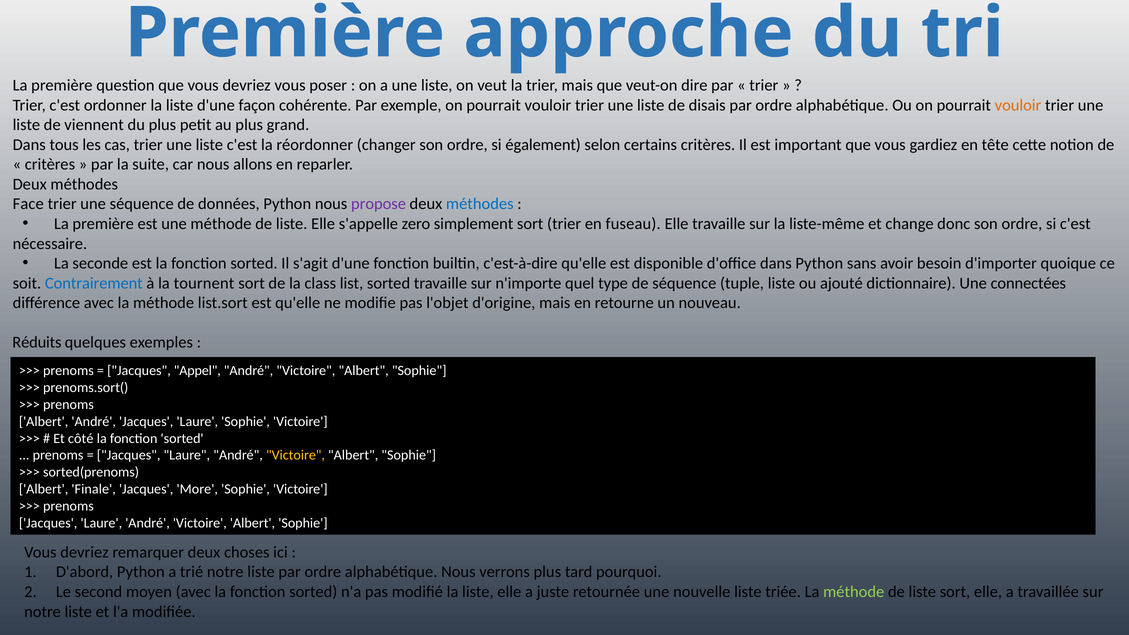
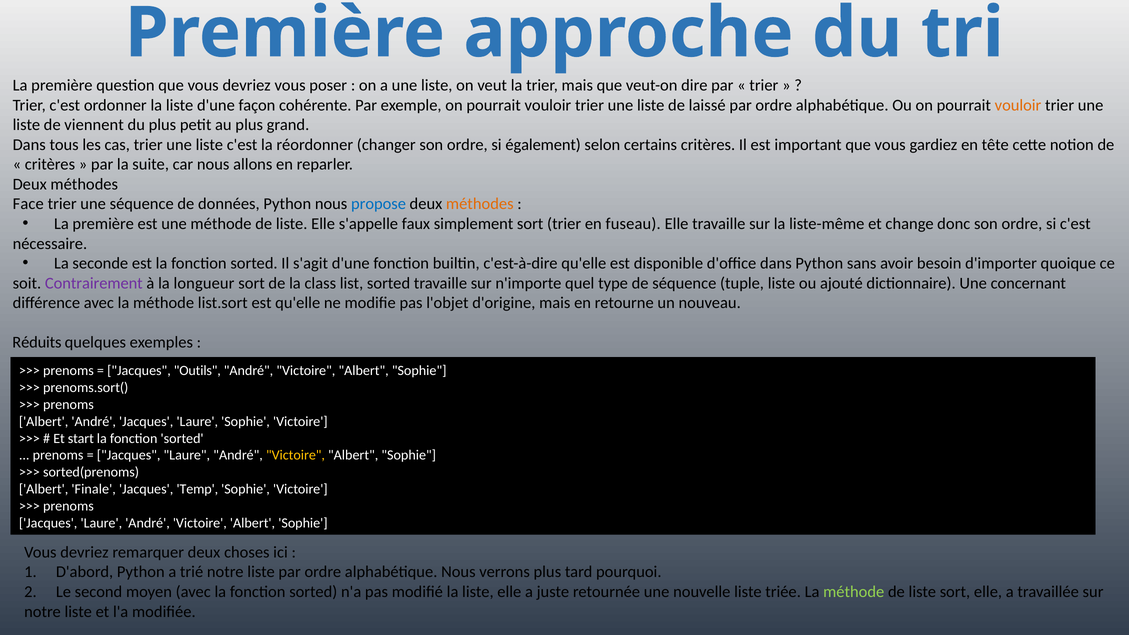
disais: disais -> laissé
propose colour: purple -> blue
méthodes at (480, 204) colour: blue -> orange
zero: zero -> faux
Contrairement colour: blue -> purple
tournent: tournent -> longueur
connectées: connectées -> concernant
Appel: Appel -> Outils
côté: côté -> start
More: More -> Temp
